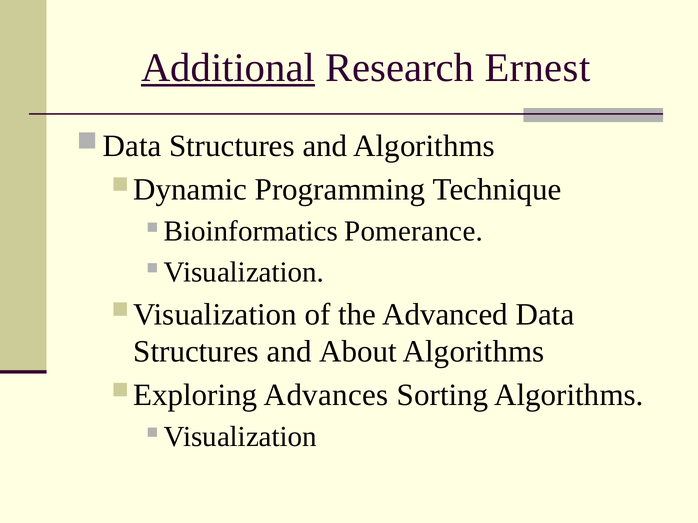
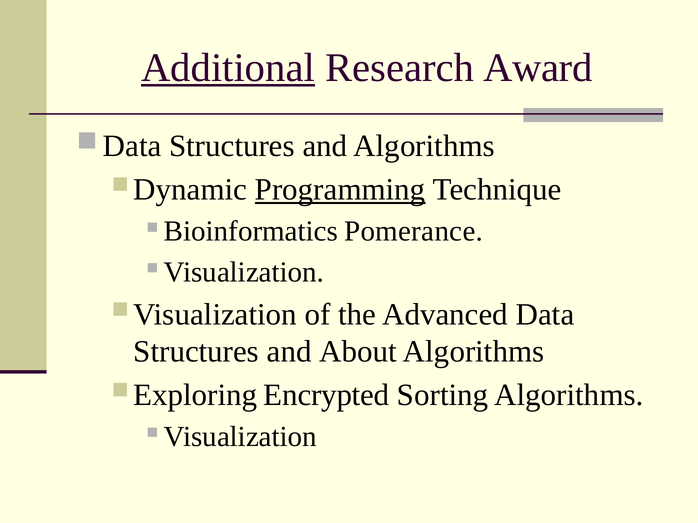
Ernest: Ernest -> Award
Programming underline: none -> present
Advances: Advances -> Encrypted
